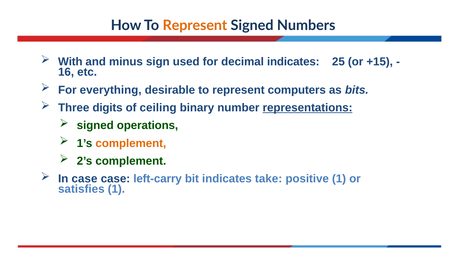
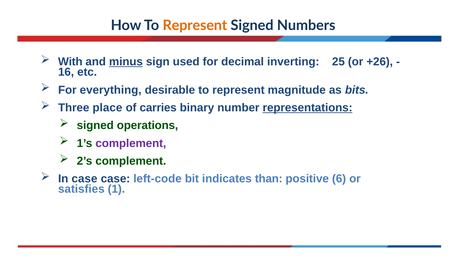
minus underline: none -> present
decimal indicates: indicates -> inverting
+15: +15 -> +26
computers: computers -> magnitude
digits: digits -> place
ceiling: ceiling -> carries
complement at (131, 143) colour: orange -> purple
left-carry: left-carry -> left-code
take: take -> than
positive 1: 1 -> 6
